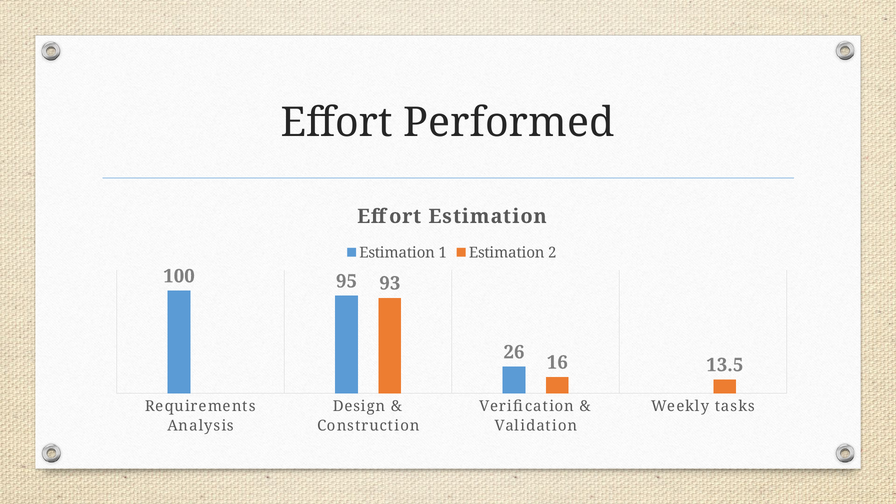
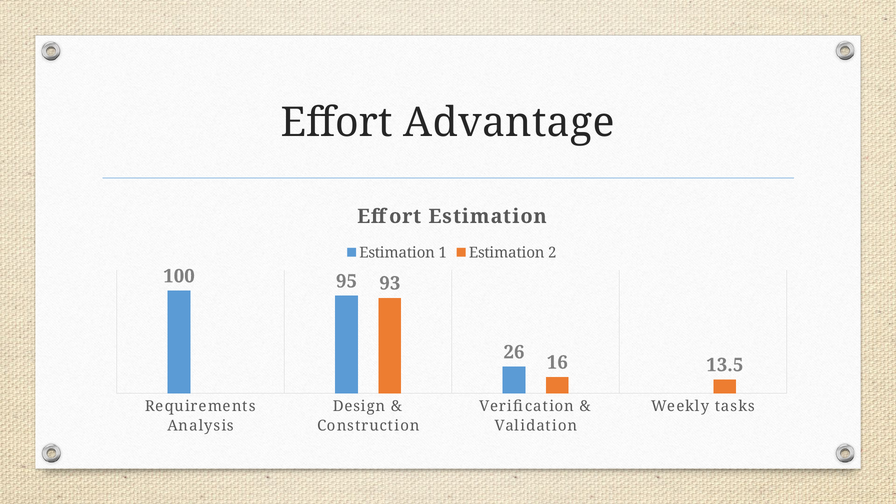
Performed: Performed -> Advantage
